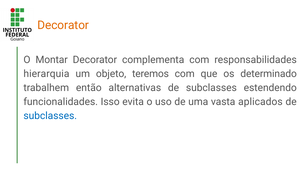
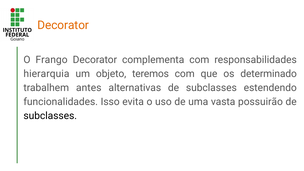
Montar: Montar -> Frango
então: então -> antes
aplicados: aplicados -> possuirão
subclasses at (50, 116) colour: blue -> black
